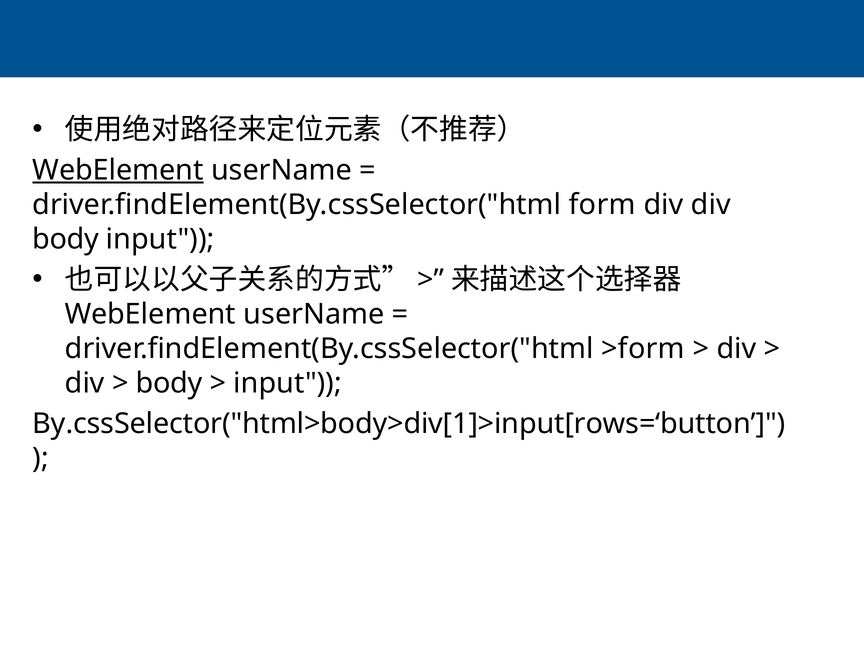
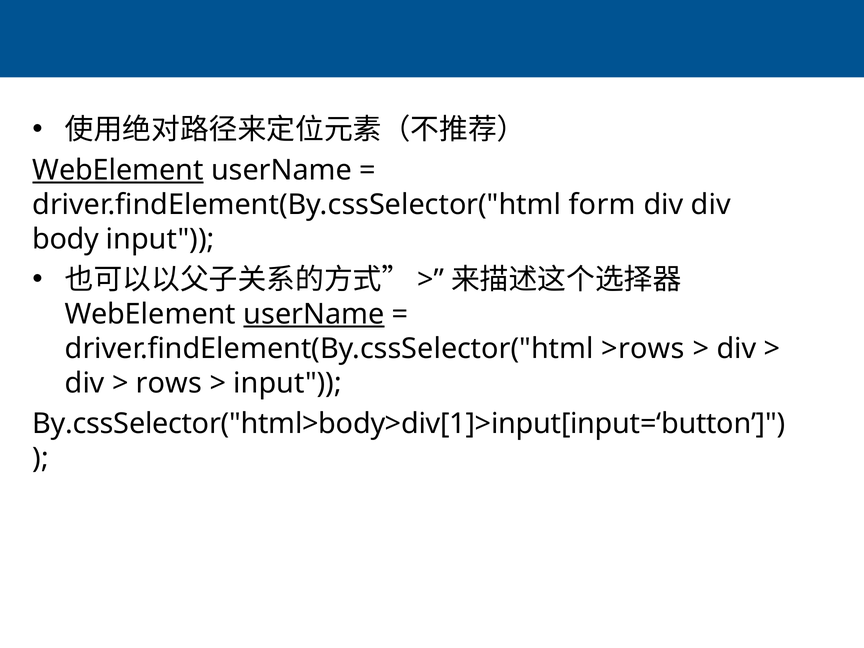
userName at (314, 314) underline: none -> present
>form: >form -> >rows
body at (169, 383): body -> rows
By.cssSelector("html>body>div[1]>input[rows=‘button: By.cssSelector("html>body>div[1]>input[rows=‘button -> By.cssSelector("html>body>div[1]>input[input=‘button
